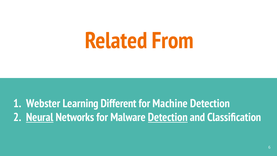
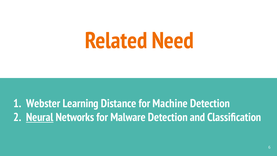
From: From -> Need
Different: Different -> Distance
Detection at (168, 117) underline: present -> none
